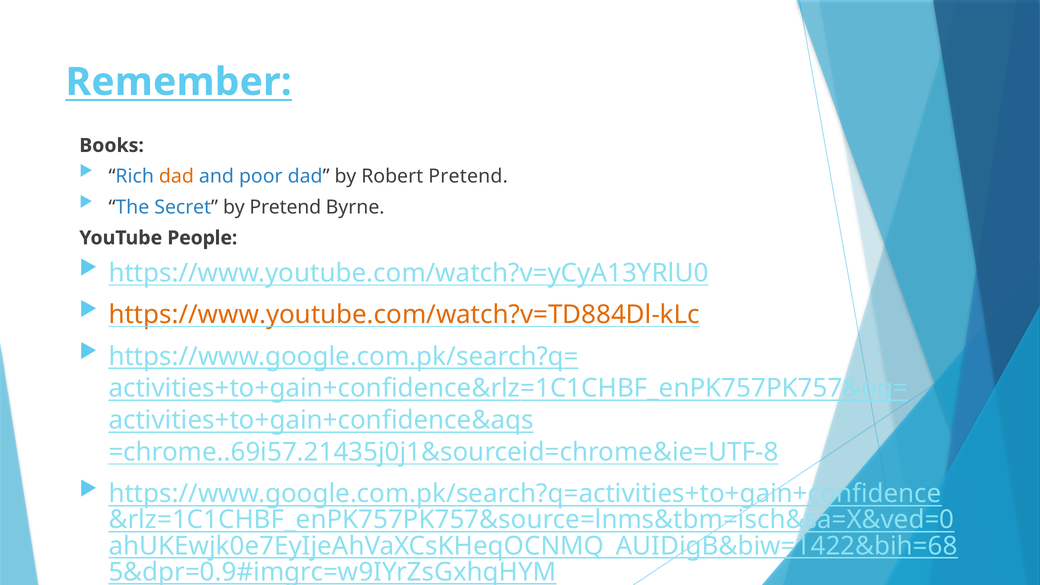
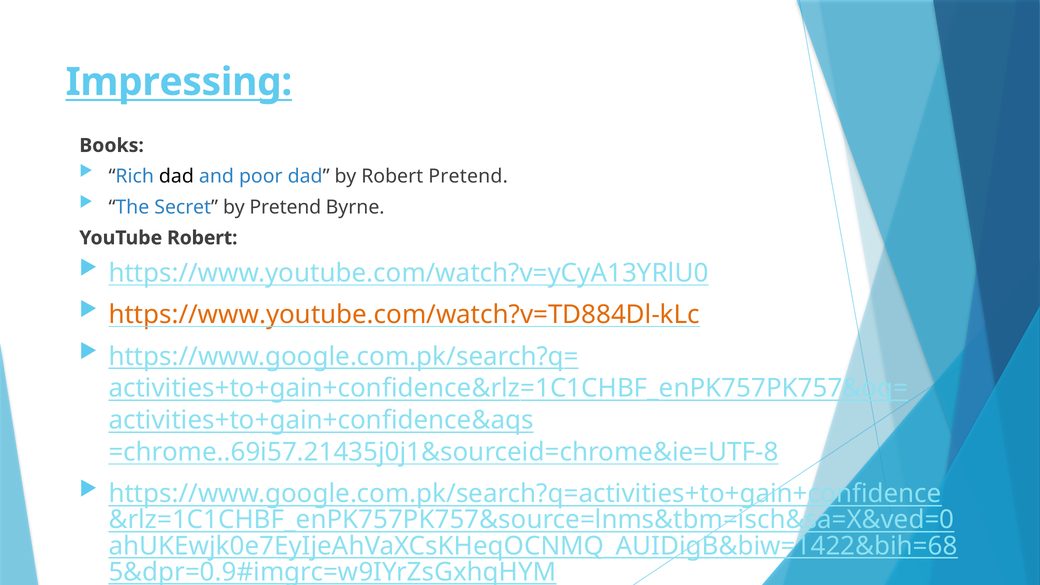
Remember: Remember -> Impressing
dad at (176, 176) colour: orange -> black
YouTube People: People -> Robert
